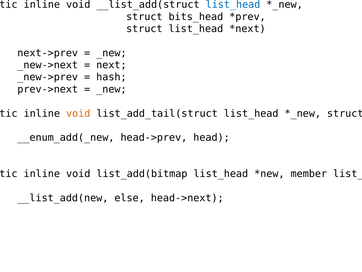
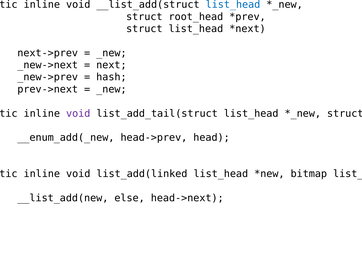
bits_head: bits_head -> root_head
void at (78, 113) colour: orange -> purple
list_add(bitmap: list_add(bitmap -> list_add(linked
member: member -> bitmap
